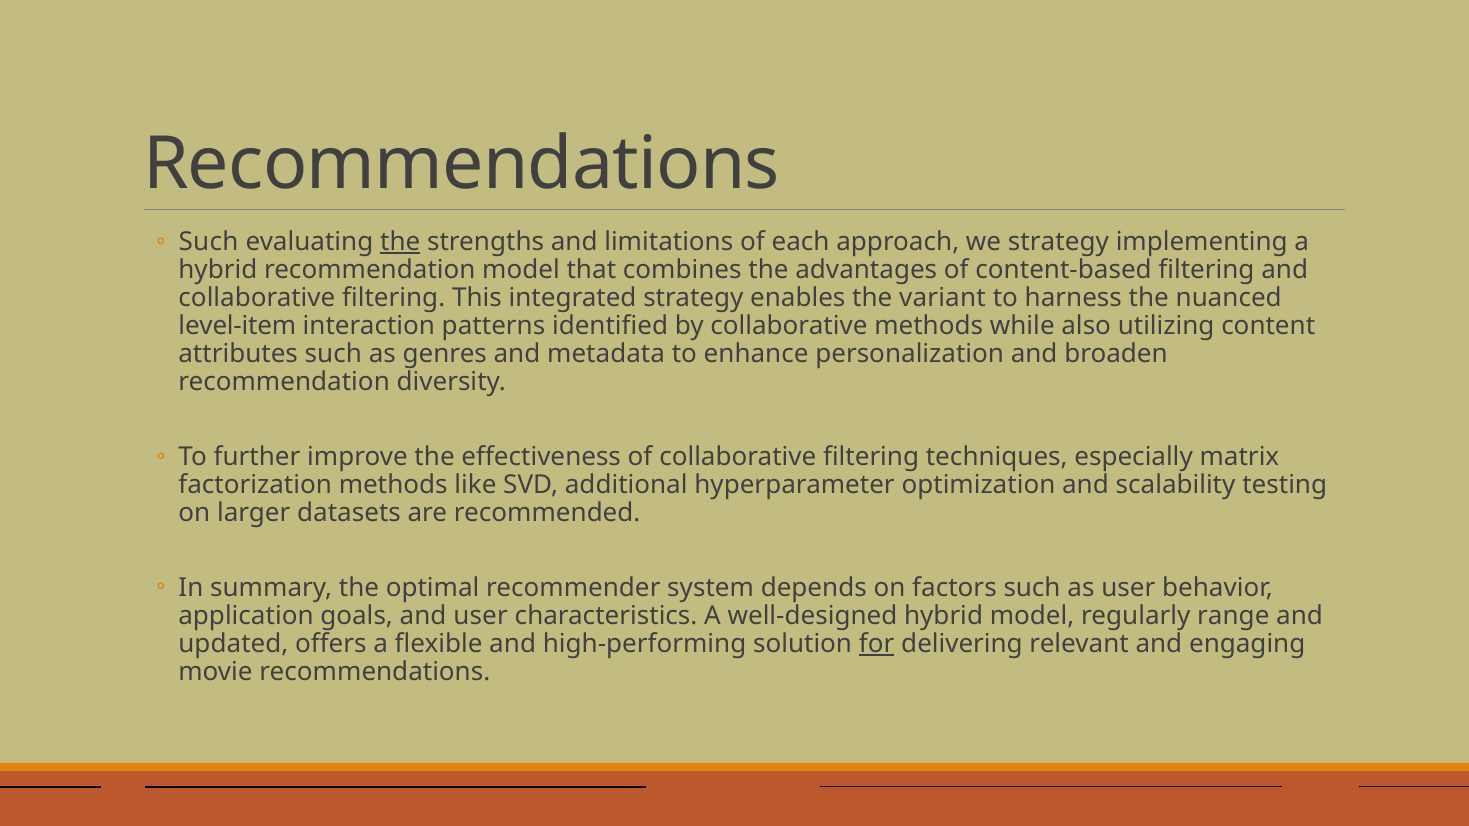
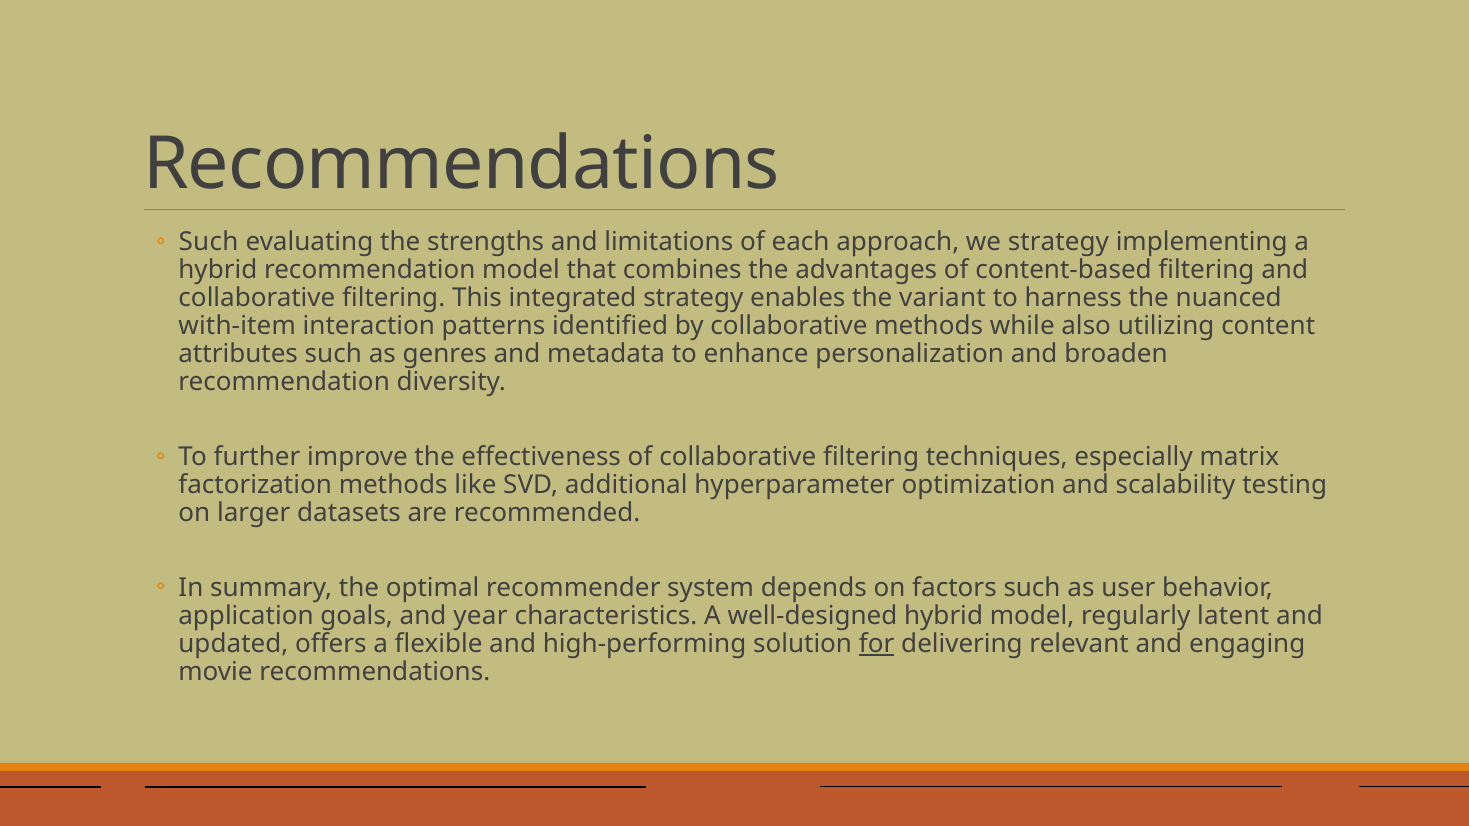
the at (400, 242) underline: present -> none
level-item: level-item -> with-item
and user: user -> year
range: range -> latent
